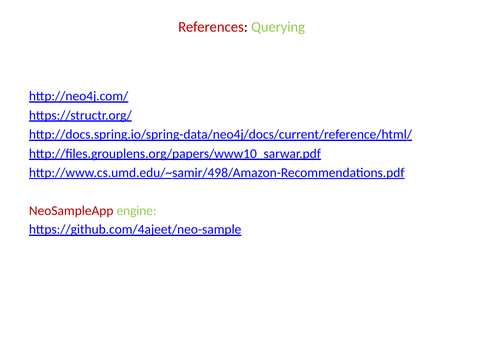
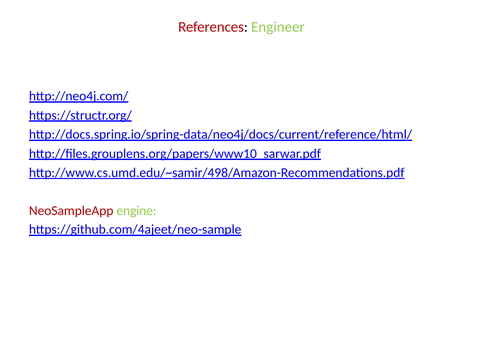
Querying: Querying -> Engineer
